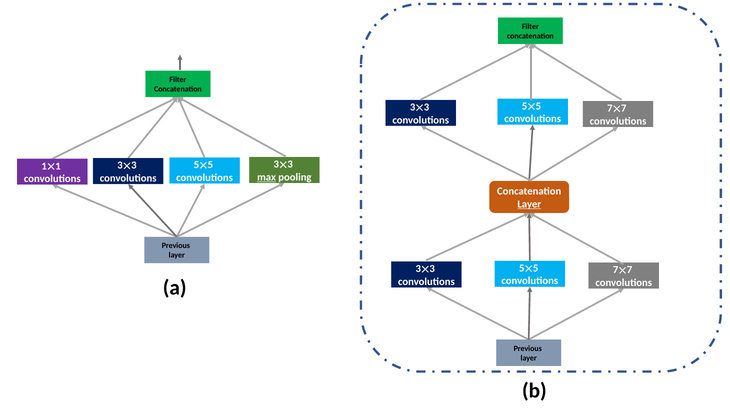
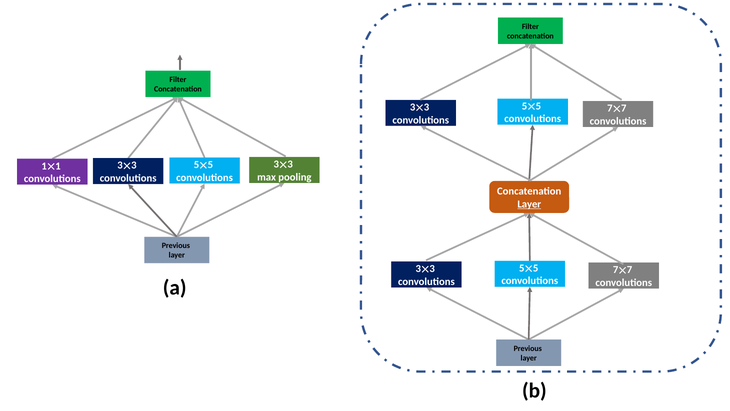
max underline: present -> none
